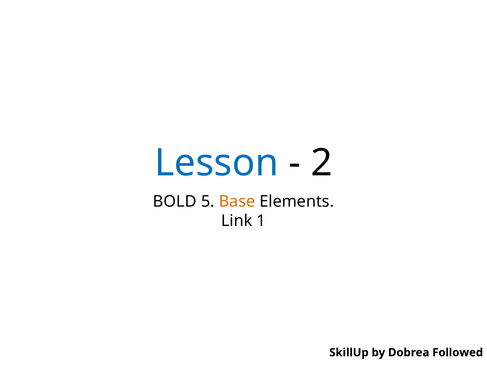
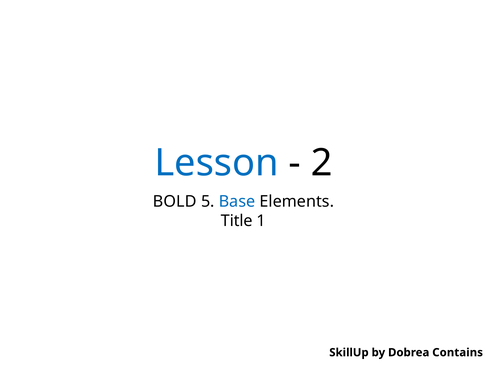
Base colour: orange -> blue
Link: Link -> Title
Followed: Followed -> Contains
